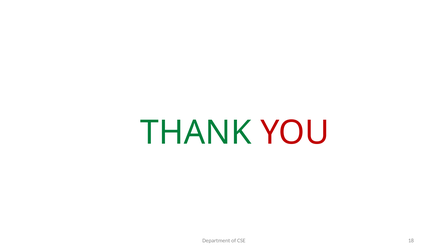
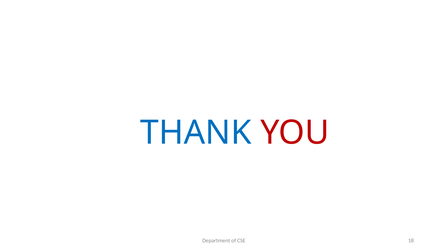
THANK colour: green -> blue
